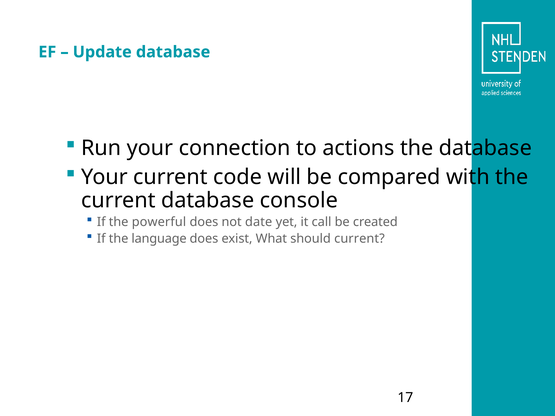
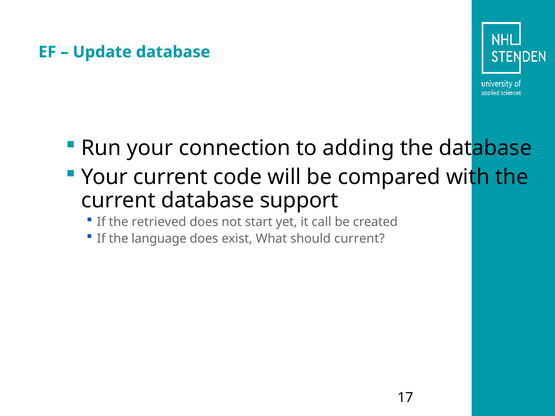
actions: actions -> adding
console: console -> support
powerful: powerful -> retrieved
date: date -> start
